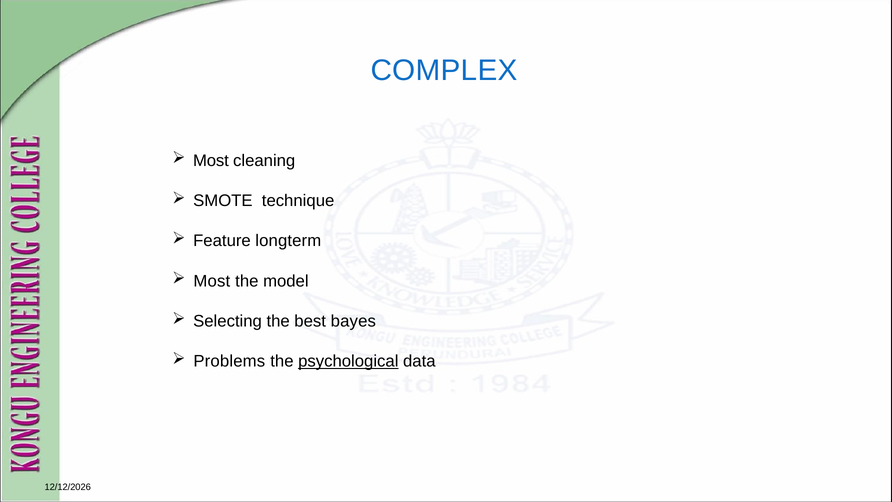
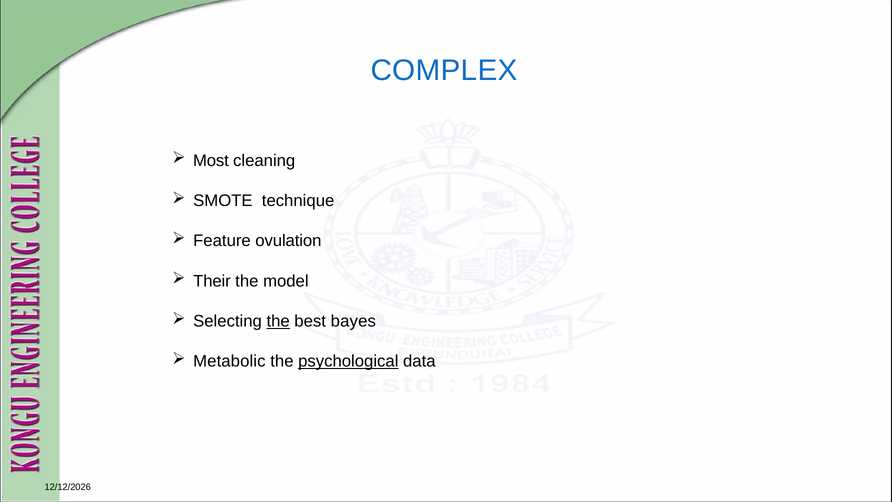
longterm: longterm -> ovulation
Most at (212, 281): Most -> Their
the at (278, 321) underline: none -> present
Problems: Problems -> Metabolic
